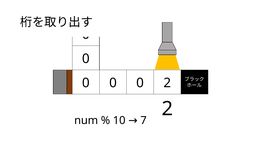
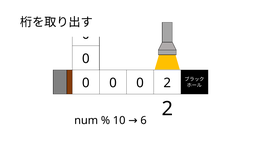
7: 7 -> 6
